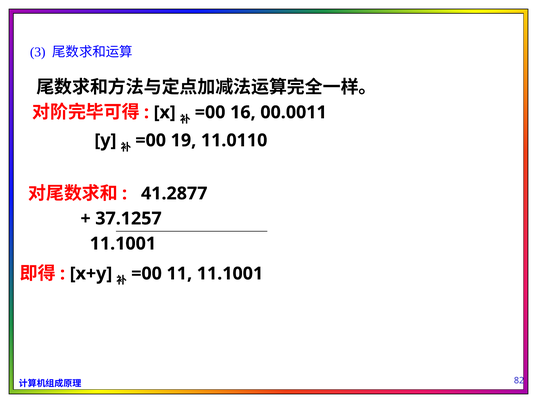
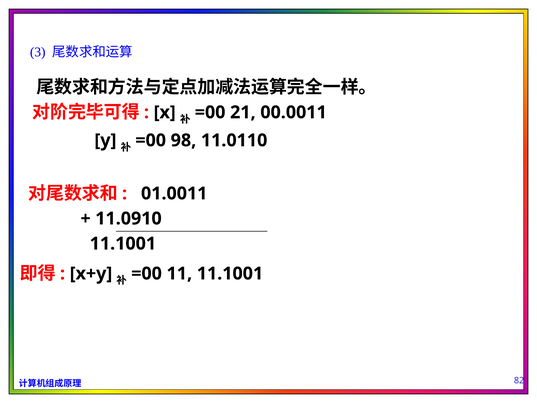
16: 16 -> 21
19: 19 -> 98
41.2877: 41.2877 -> 01.0011
37.1257: 37.1257 -> 11.0910
